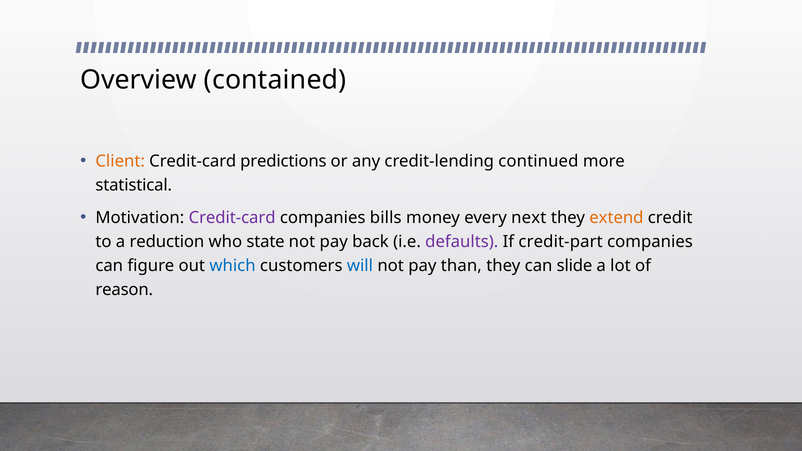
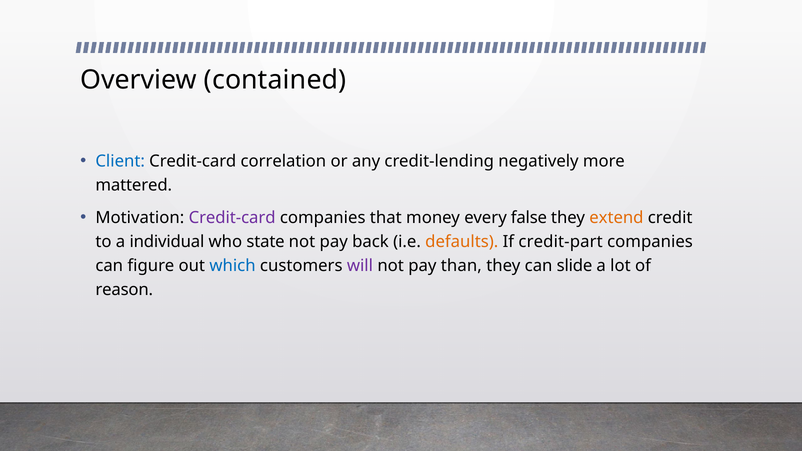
Client colour: orange -> blue
predictions: predictions -> correlation
continued: continued -> negatively
statistical: statistical -> mattered
bills: bills -> that
next: next -> false
reduction: reduction -> individual
defaults colour: purple -> orange
will colour: blue -> purple
